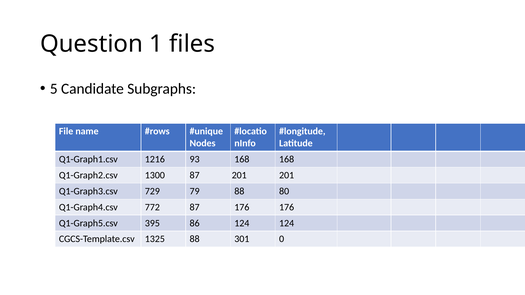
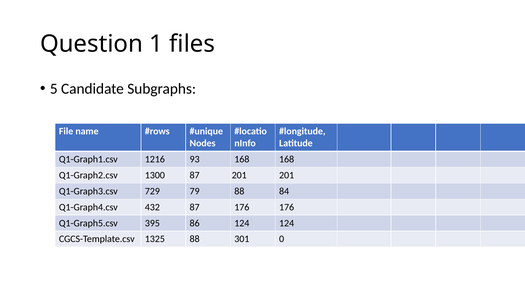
80: 80 -> 84
772: 772 -> 432
